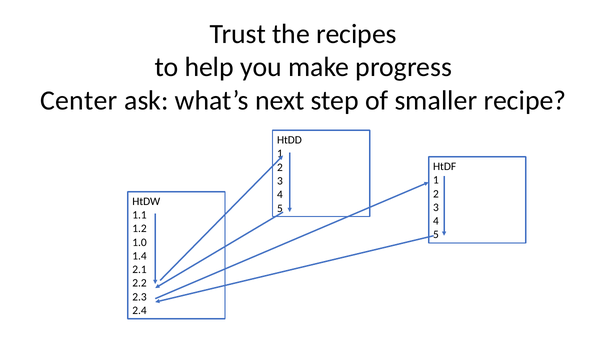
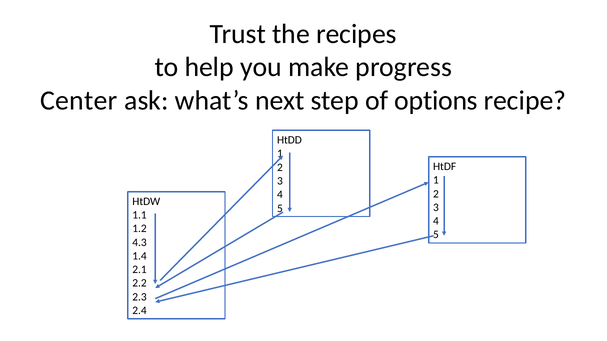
smaller: smaller -> options
1.0: 1.0 -> 4.3
